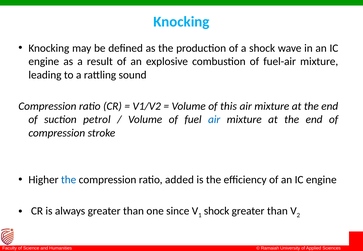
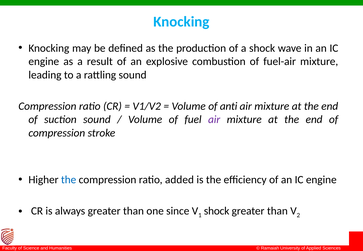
this: this -> anti
suction petrol: petrol -> sound
air at (214, 120) colour: blue -> purple
